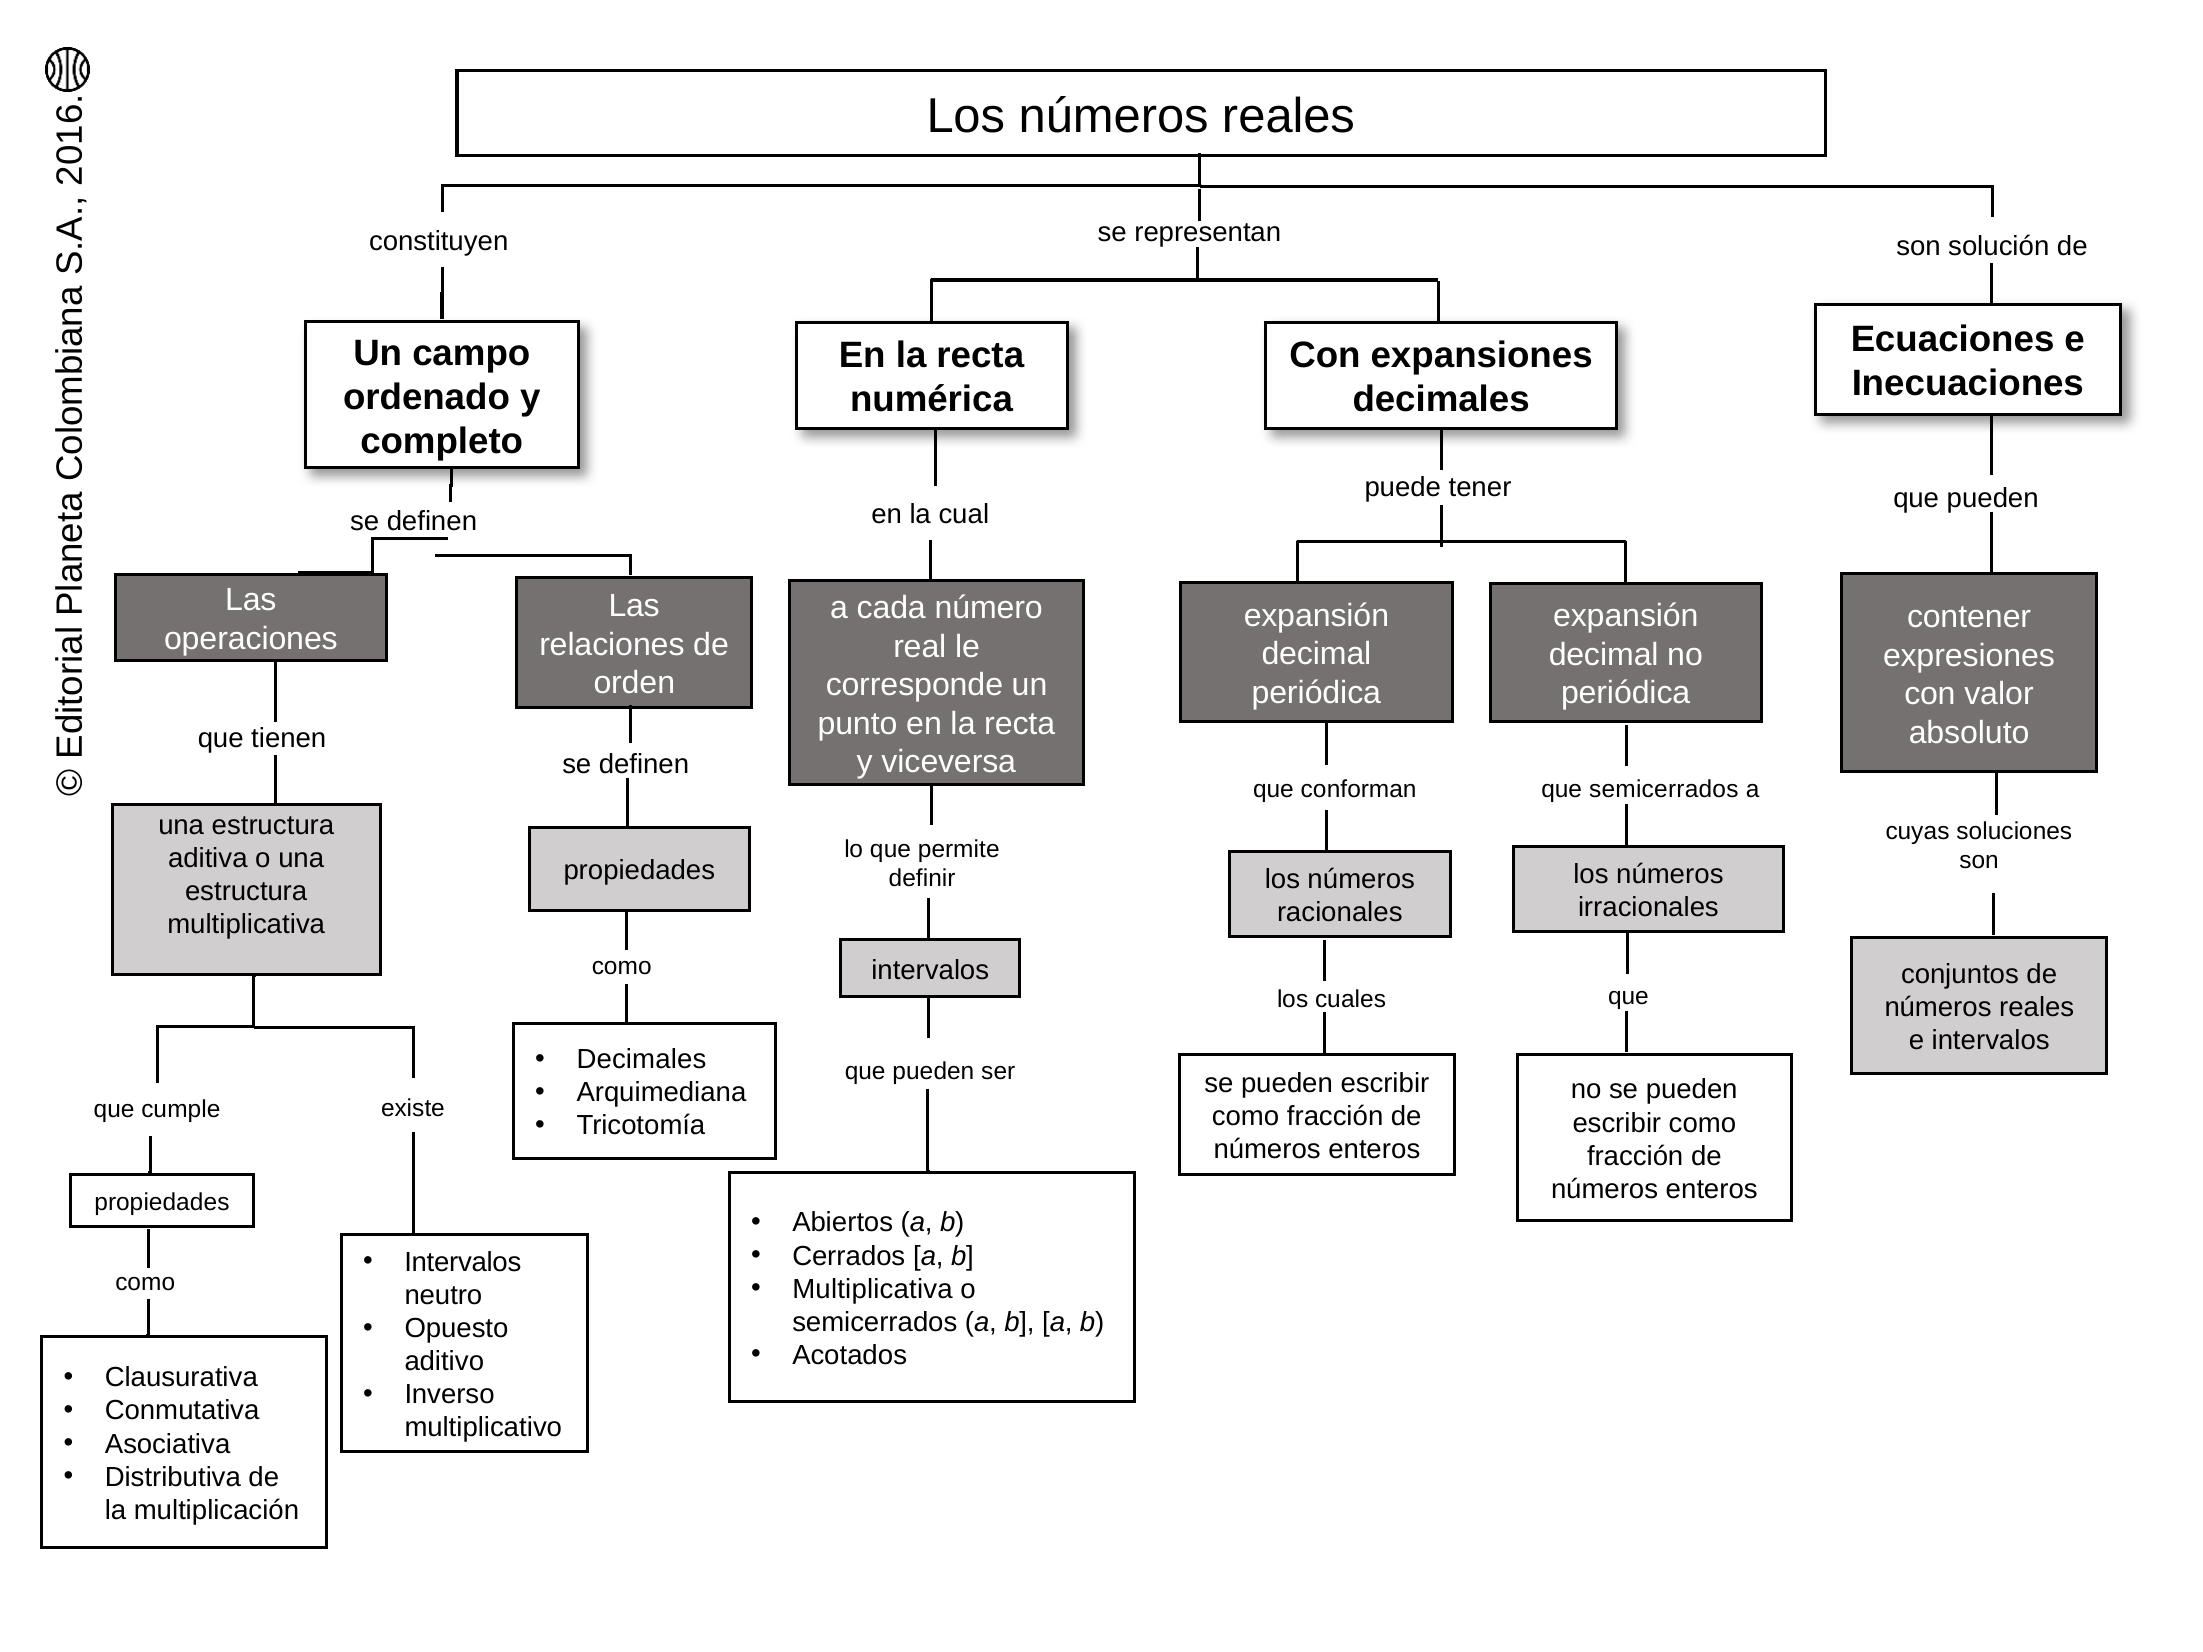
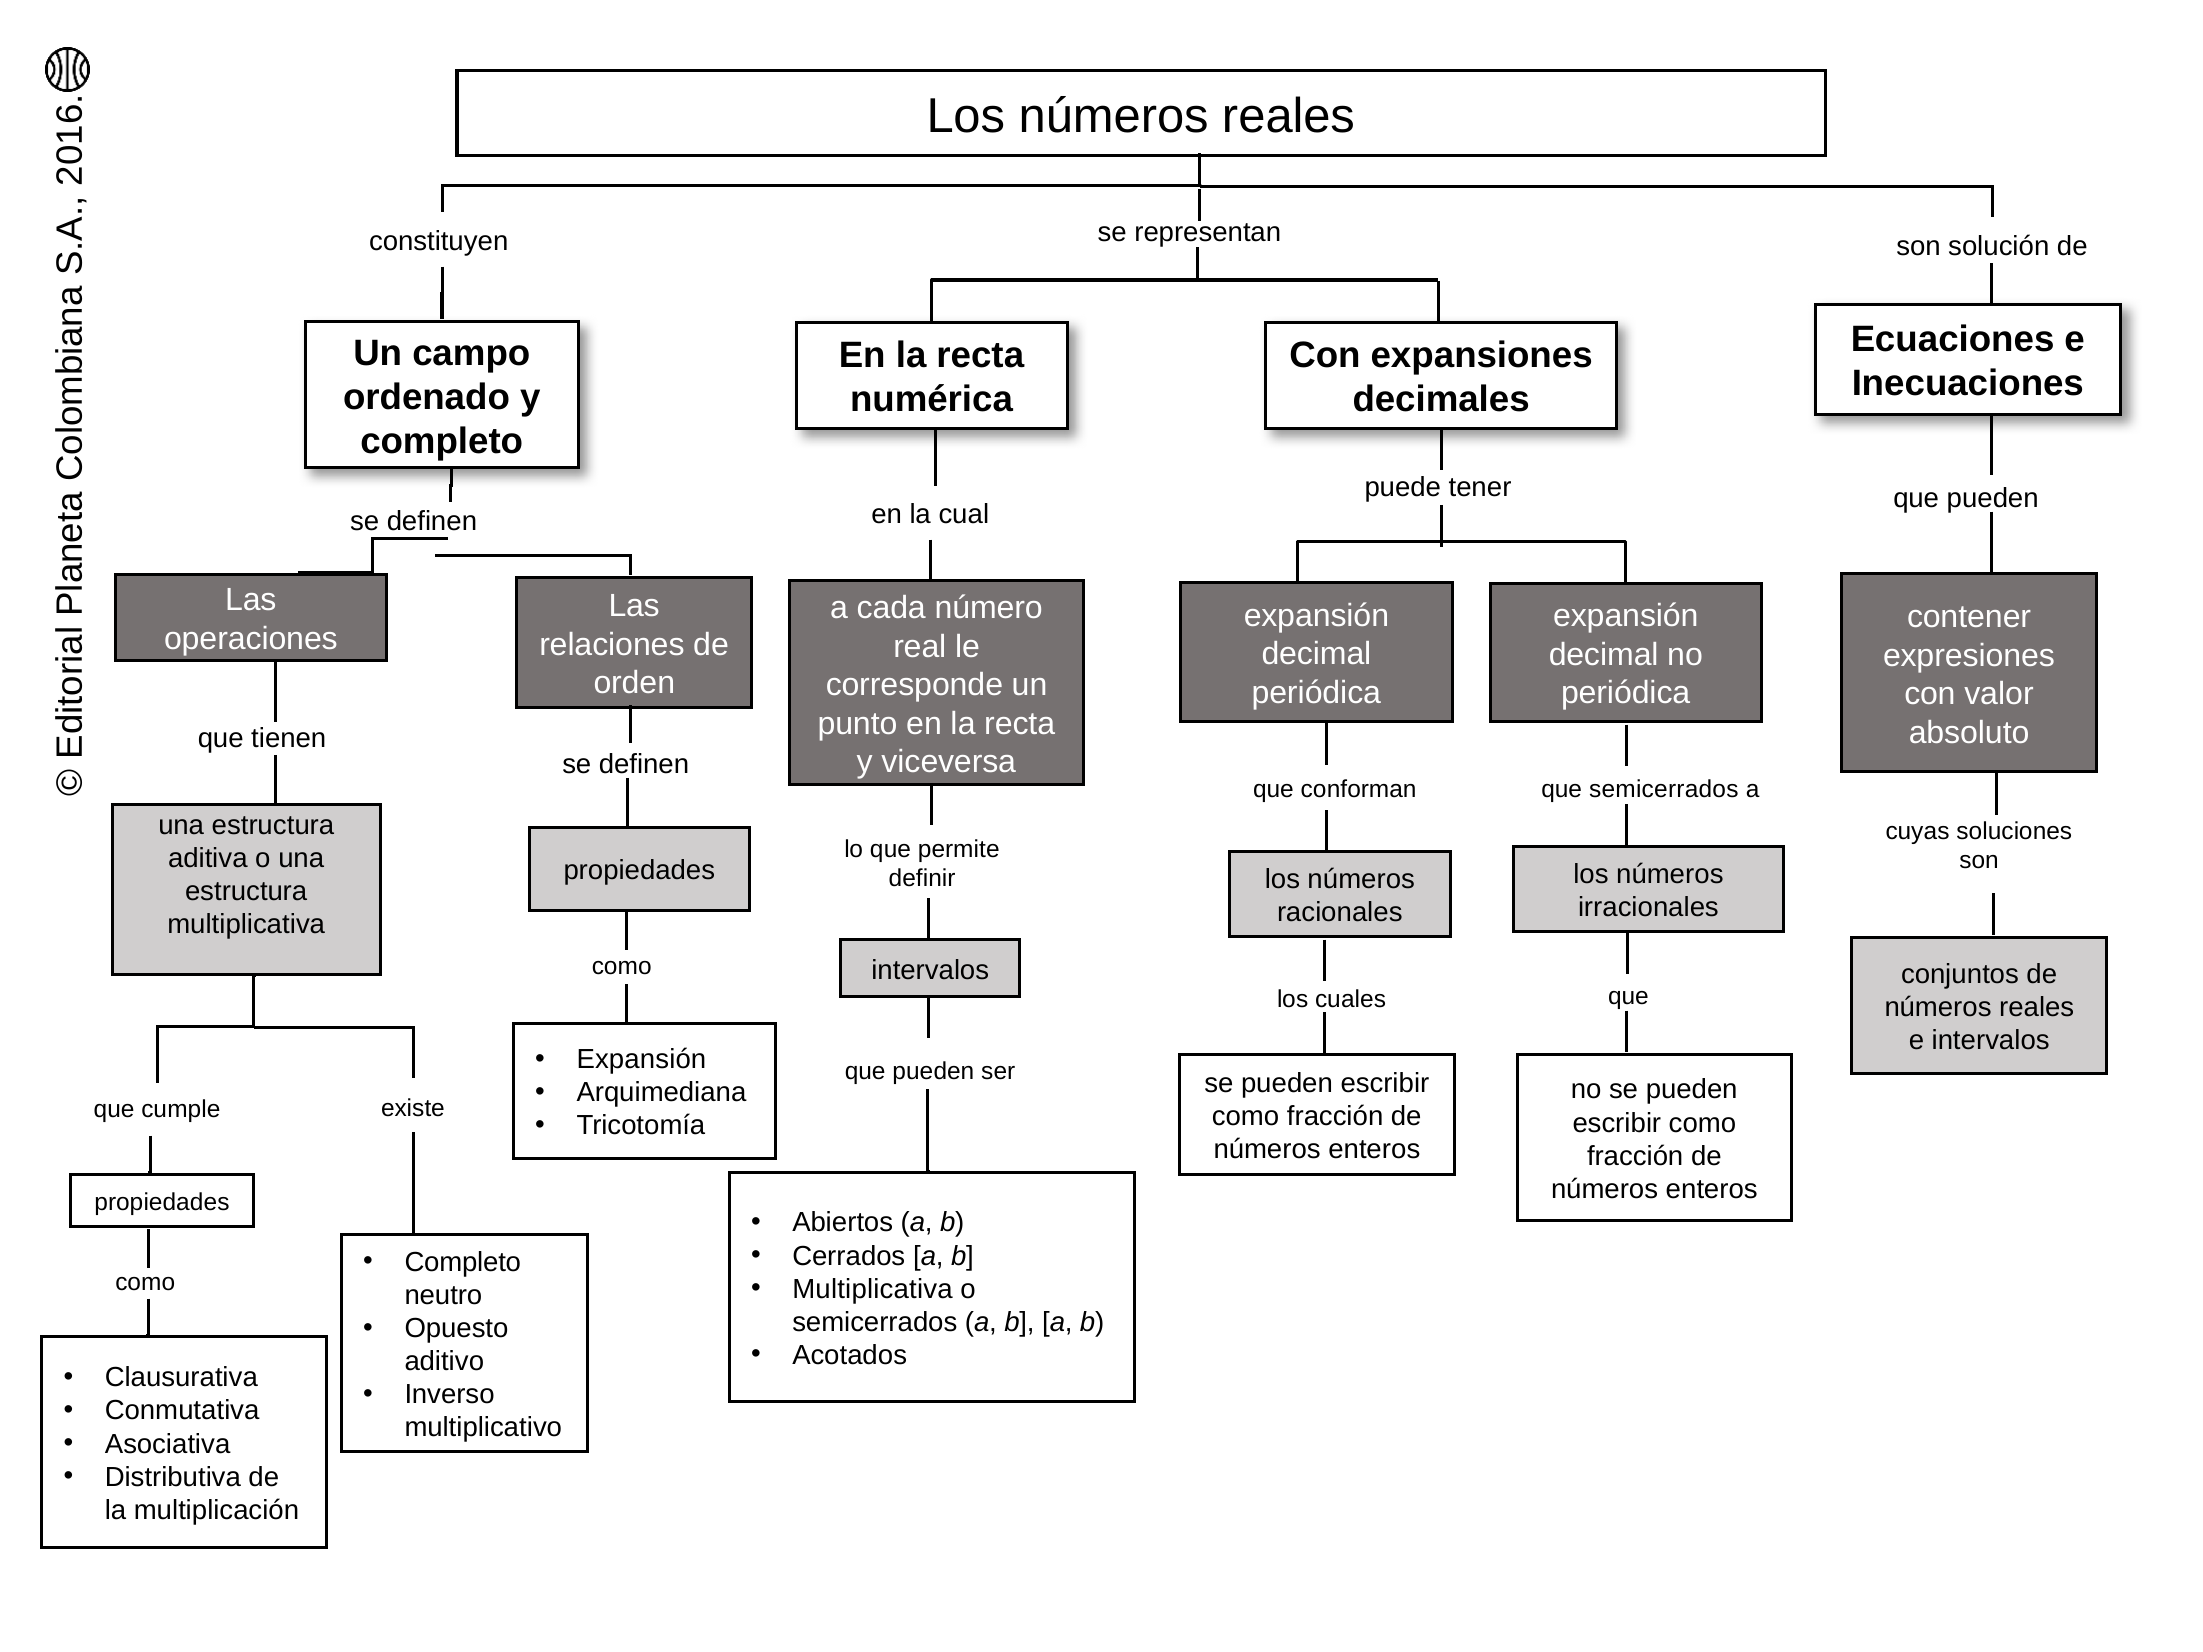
Decimales at (641, 1060): Decimales -> Expansión
Intervalos at (463, 1262): Intervalos -> Completo
